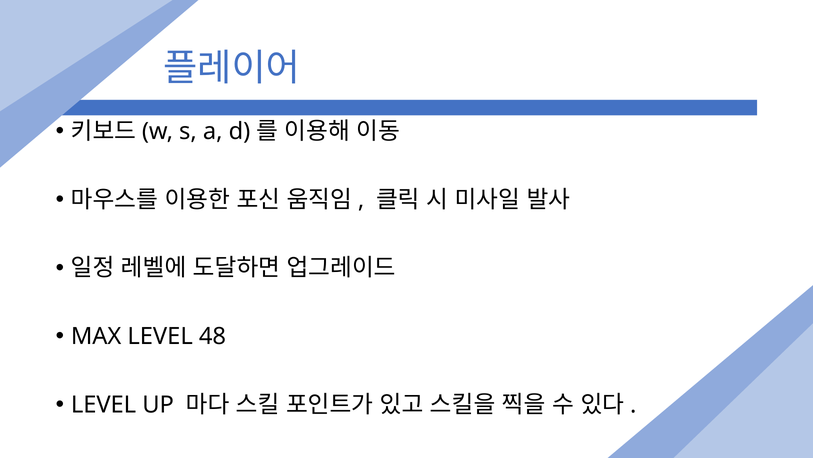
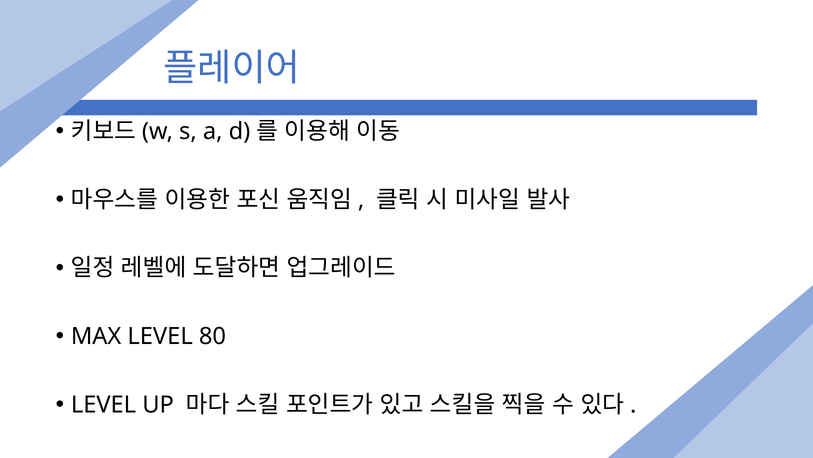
48: 48 -> 80
